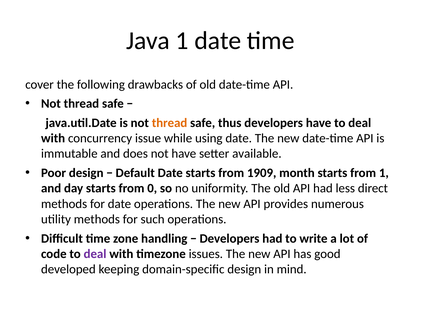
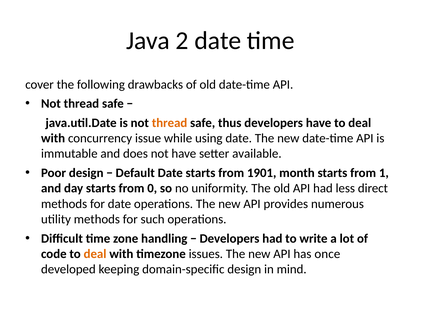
Java 1: 1 -> 2
1909: 1909 -> 1901
deal at (95, 254) colour: purple -> orange
good: good -> once
